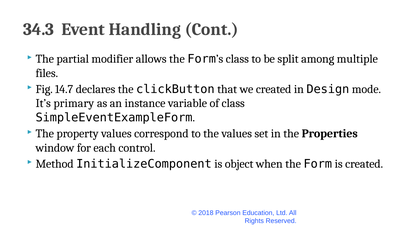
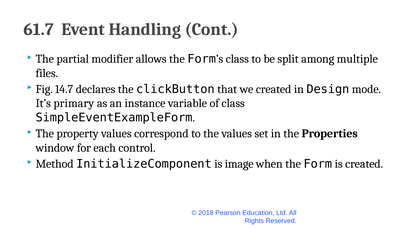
34.3: 34.3 -> 61.7
object: object -> image
